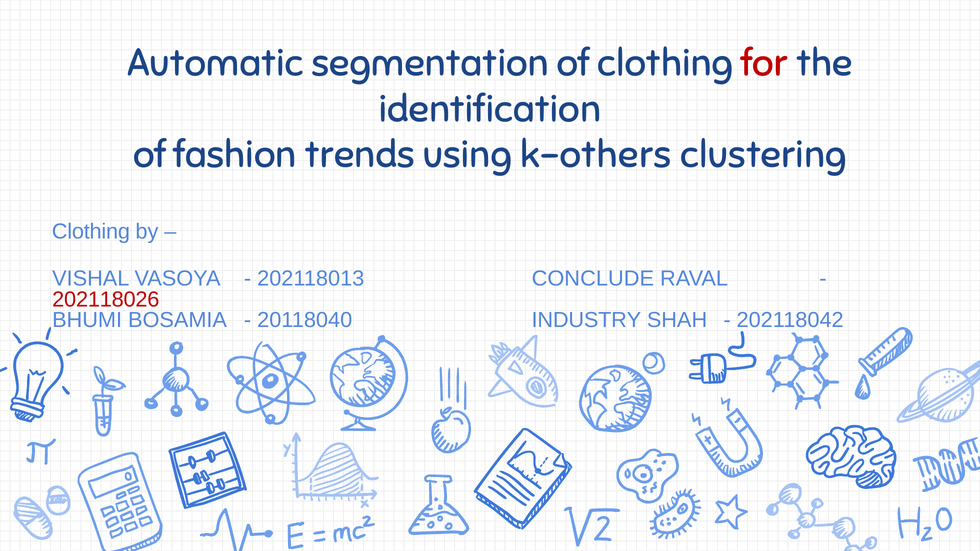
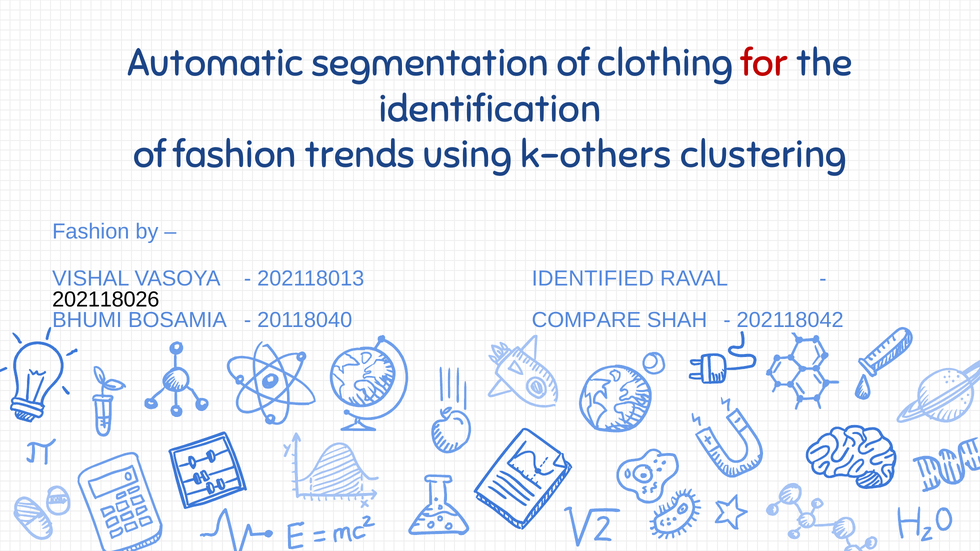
Clothing at (91, 232): Clothing -> Fashion
CONCLUDE: CONCLUDE -> IDENTIFIED
202118026 colour: red -> black
INDUSTRY: INDUSTRY -> COMPARE
